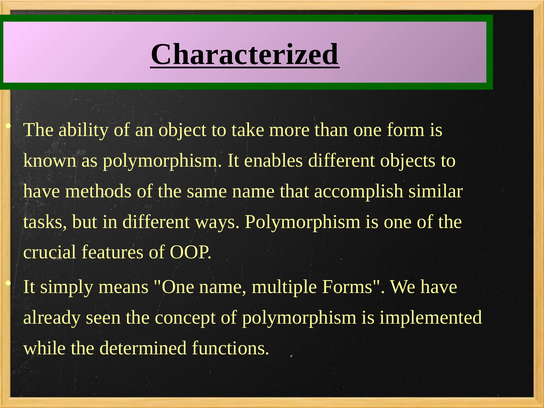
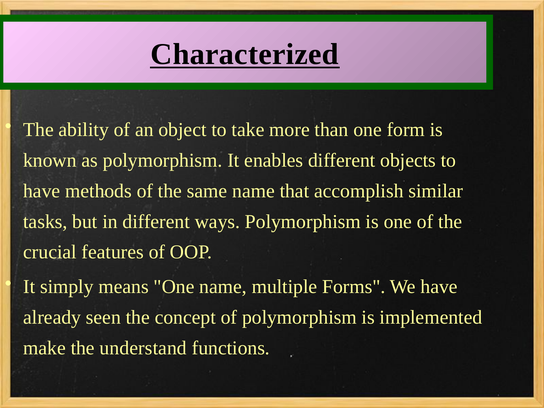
while: while -> make
determined: determined -> understand
